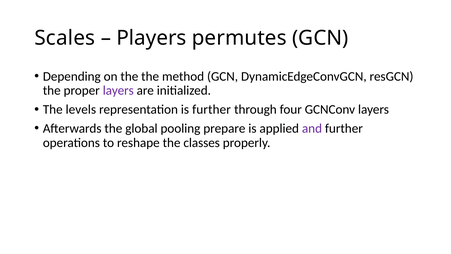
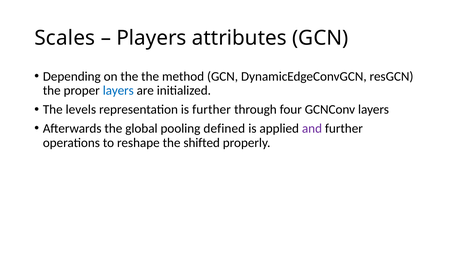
permutes: permutes -> attributes
layers at (118, 90) colour: purple -> blue
prepare: prepare -> defined
classes: classes -> shifted
